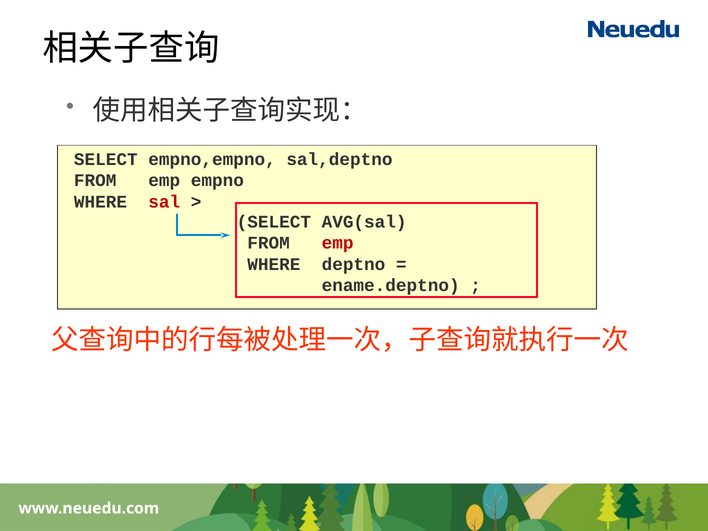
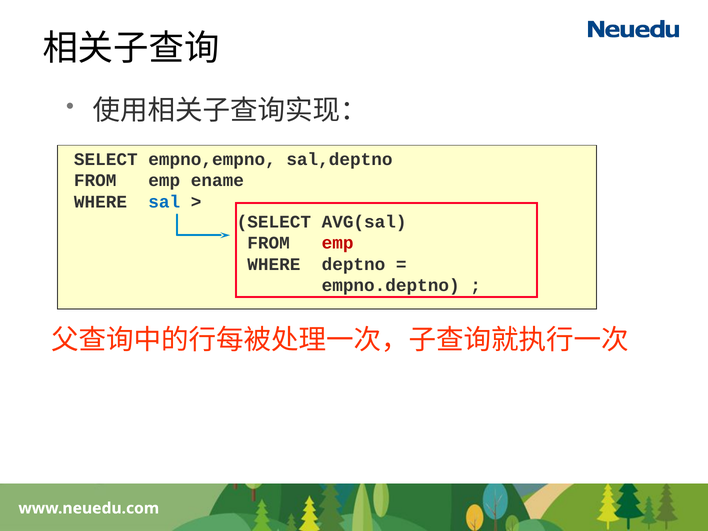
empno: empno -> ename
sal colour: red -> blue
ename.deptno: ename.deptno -> empno.deptno
